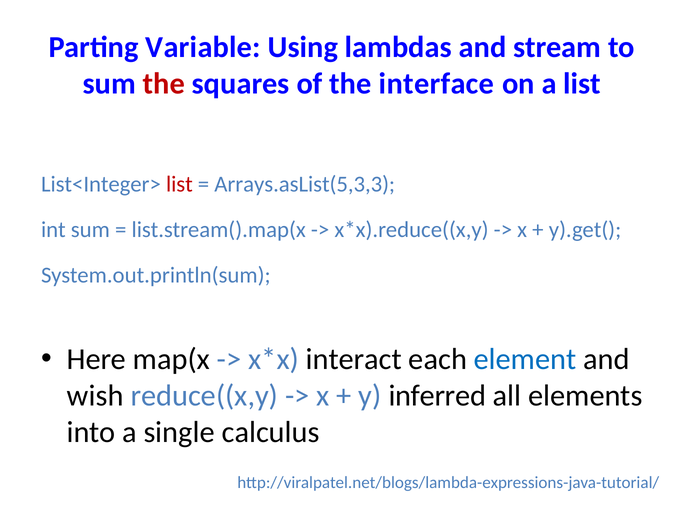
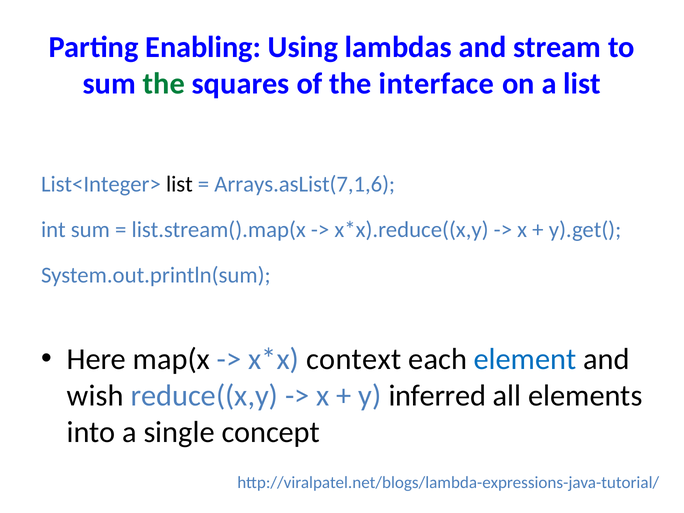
Variable: Variable -> Enabling
the at (164, 84) colour: red -> green
list at (179, 184) colour: red -> black
Arrays.asList(5,3,3: Arrays.asList(5,3,3 -> Arrays.asList(7,1,6
interact: interact -> context
calculus: calculus -> concept
